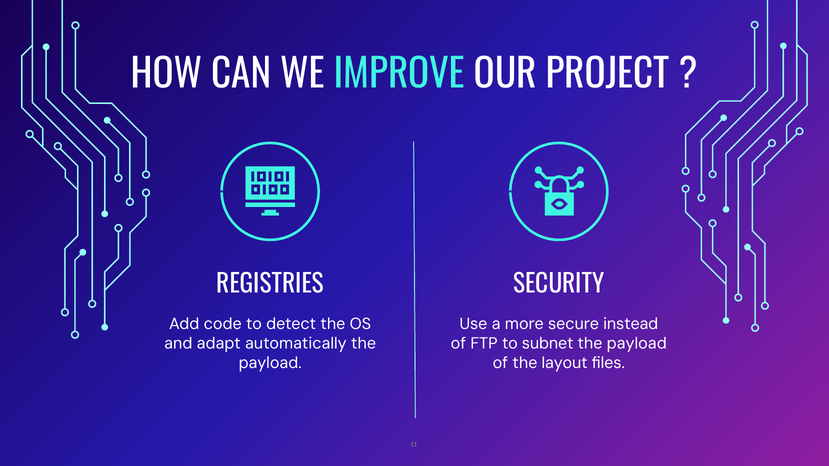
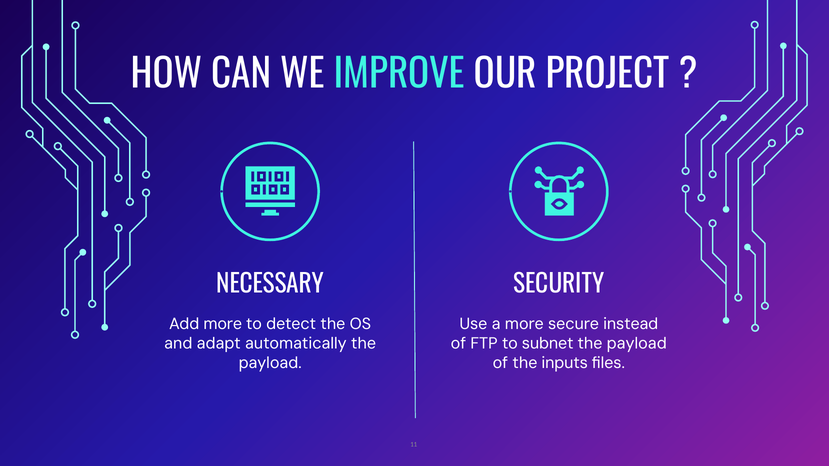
REGISTRIES: REGISTRIES -> NECESSARY
Add code: code -> more
layout: layout -> inputs
